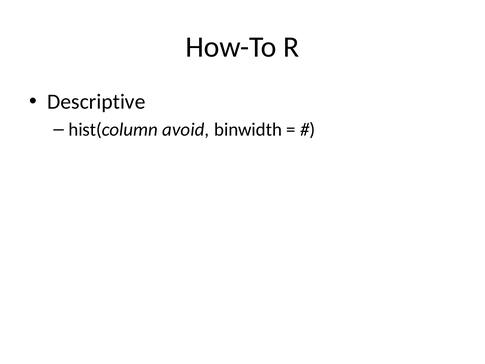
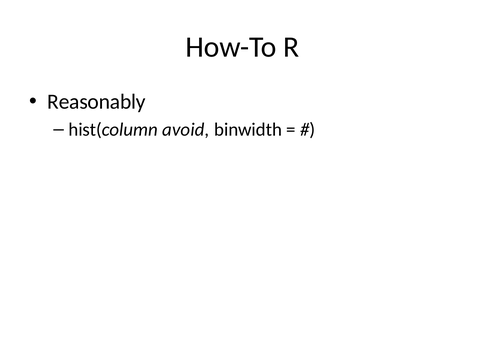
Descriptive: Descriptive -> Reasonably
